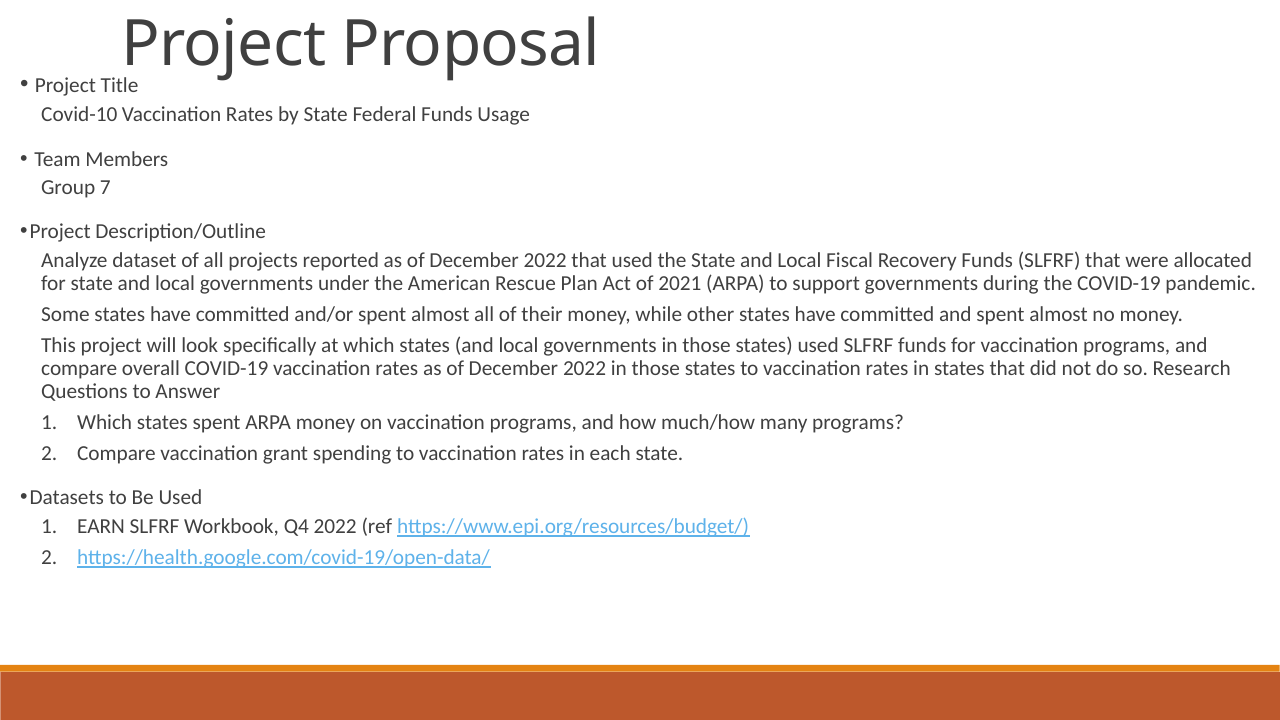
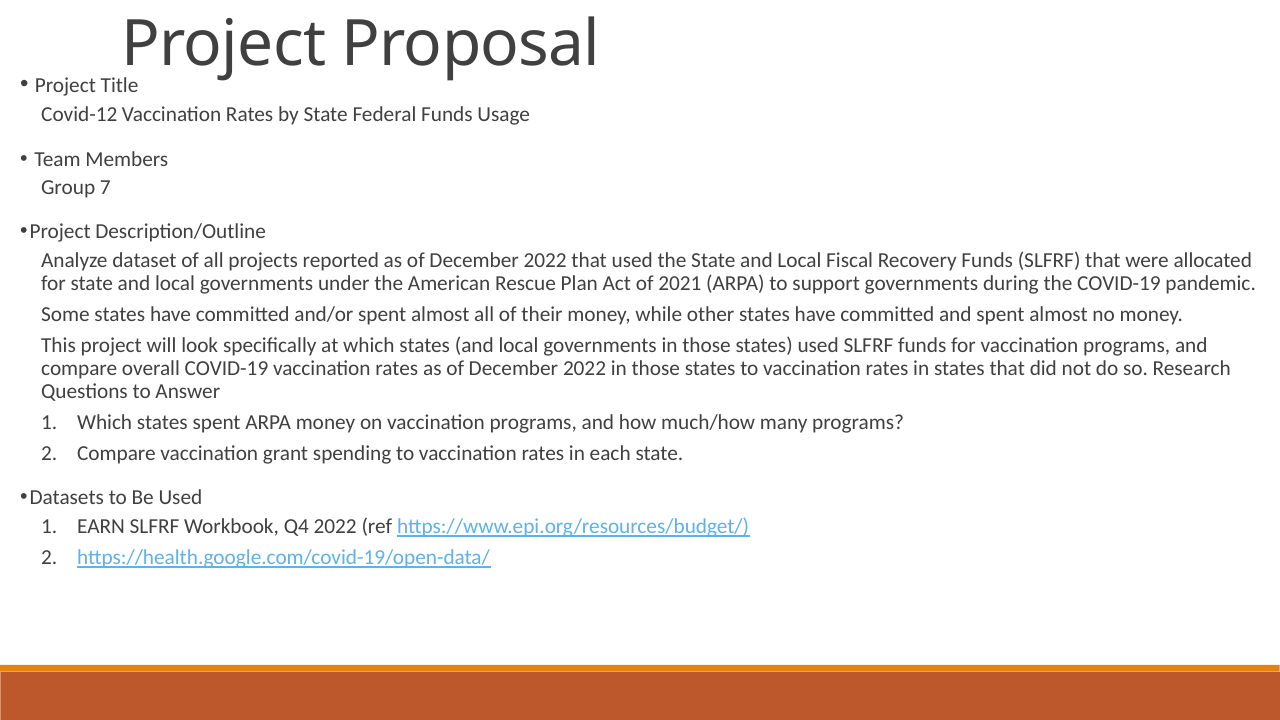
Covid-10: Covid-10 -> Covid-12
